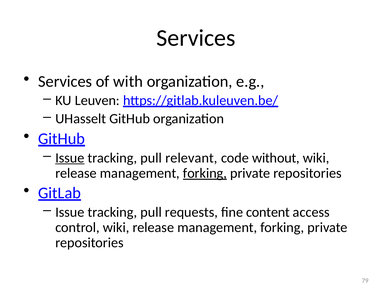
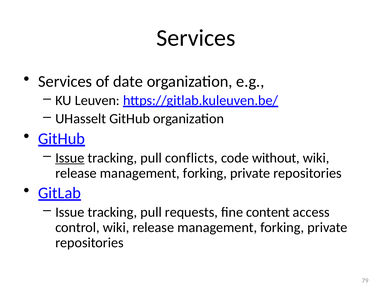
with: with -> date
relevant: relevant -> conflicts
forking at (205, 173) underline: present -> none
